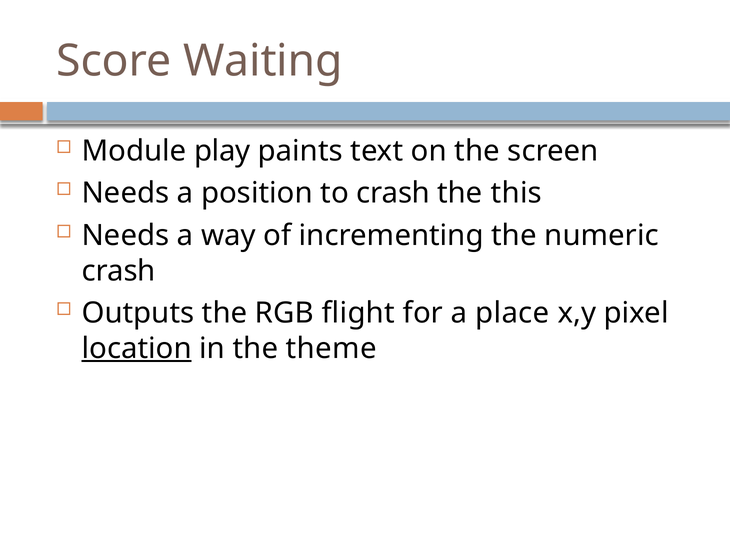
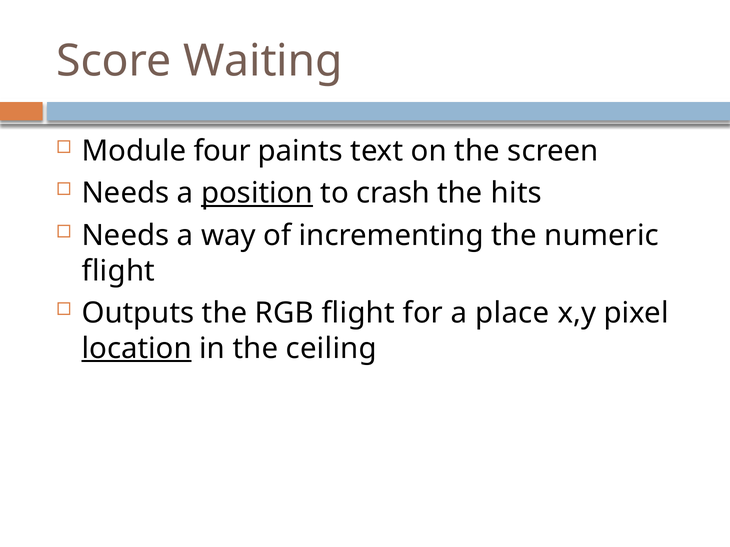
play: play -> four
position underline: none -> present
this: this -> hits
crash at (119, 271): crash -> flight
theme: theme -> ceiling
